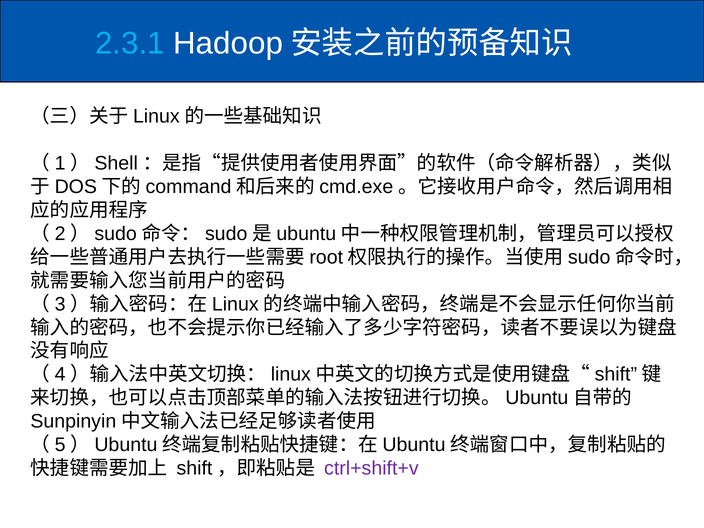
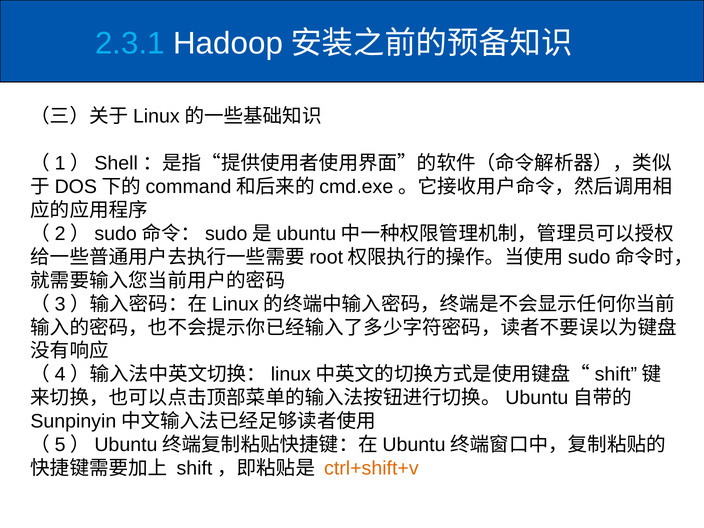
ctrl+shift+v colour: purple -> orange
